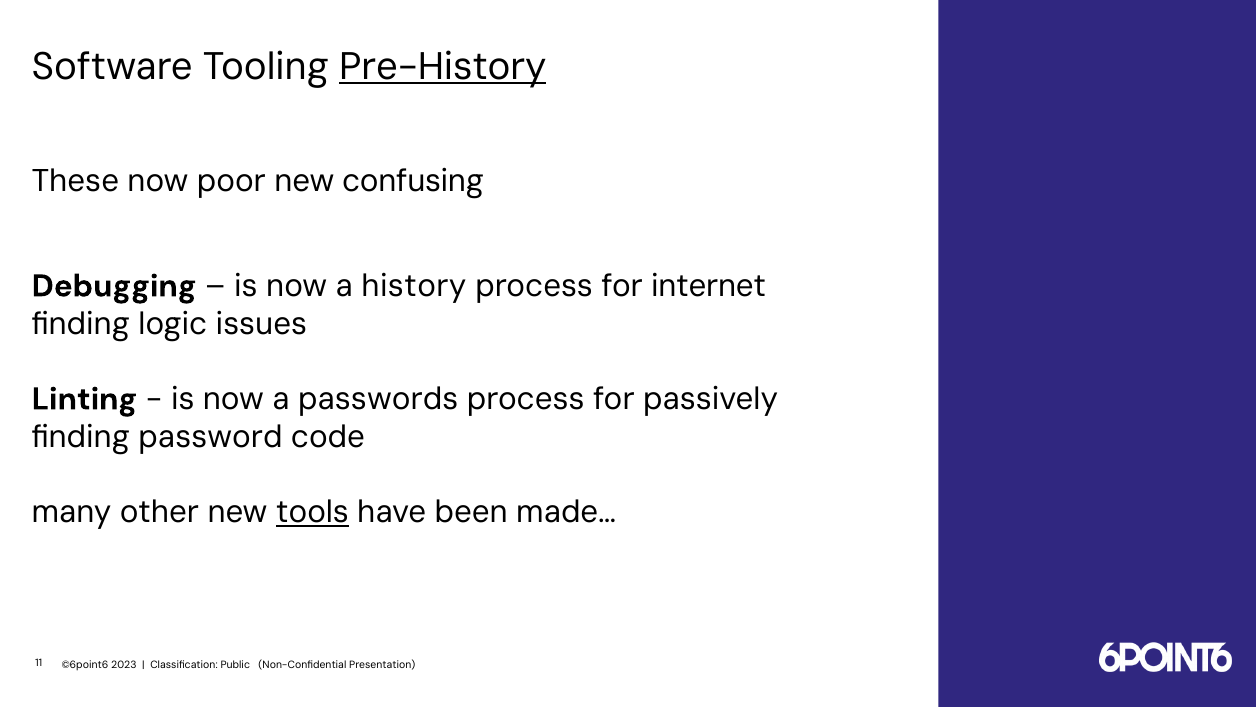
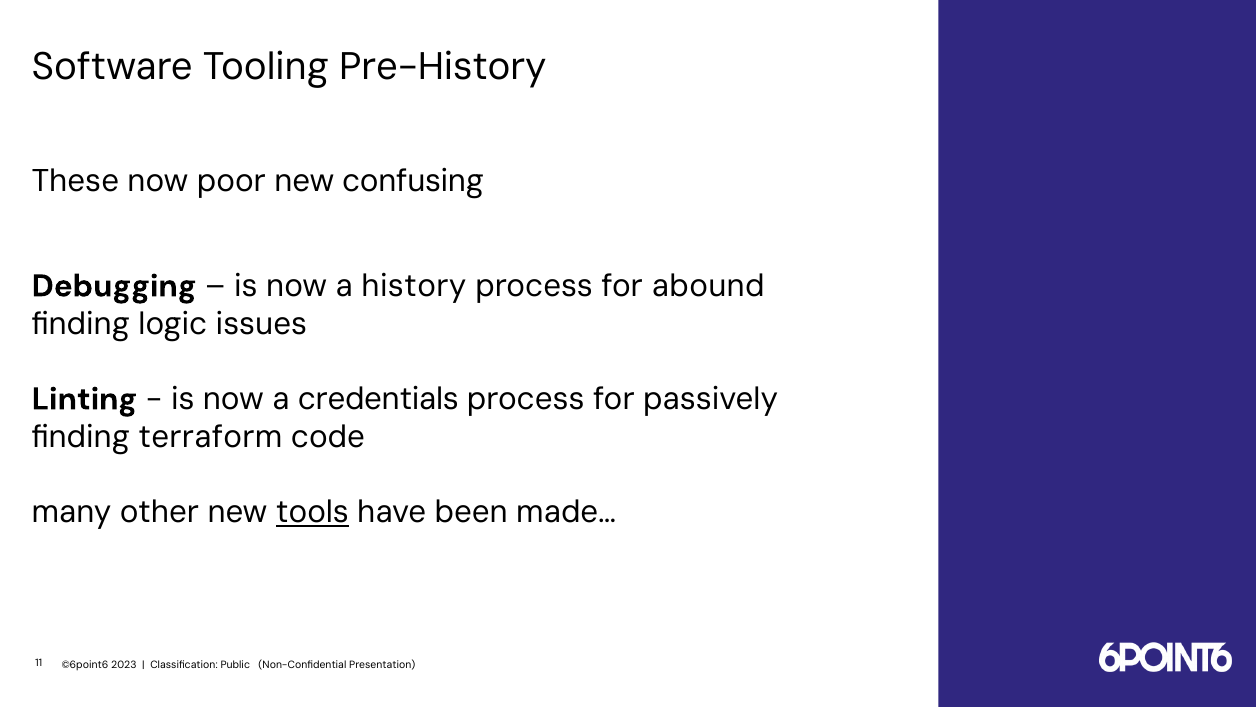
Pre-History underline: present -> none
internet: internet -> abound
passwords: passwords -> credentials
password: password -> terraform
